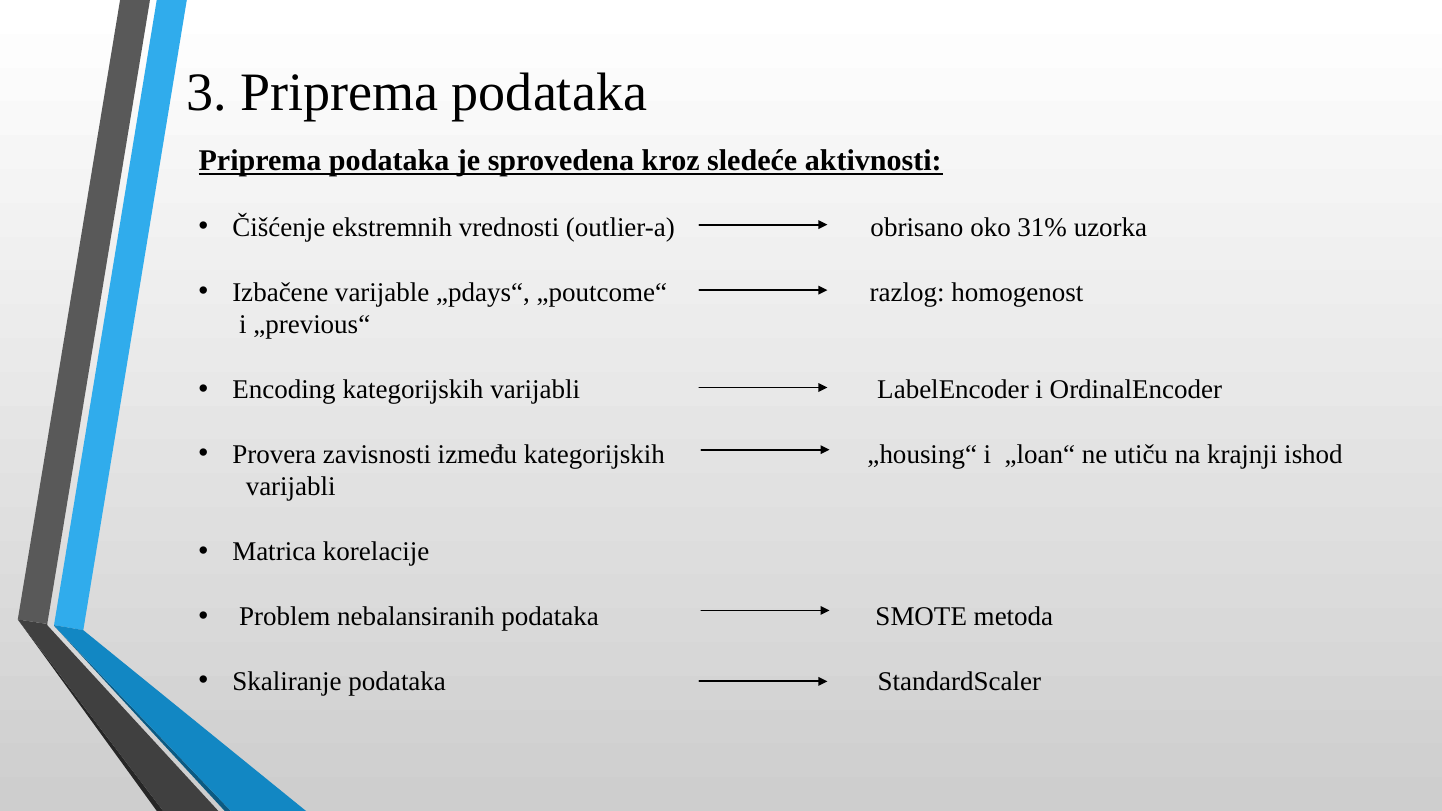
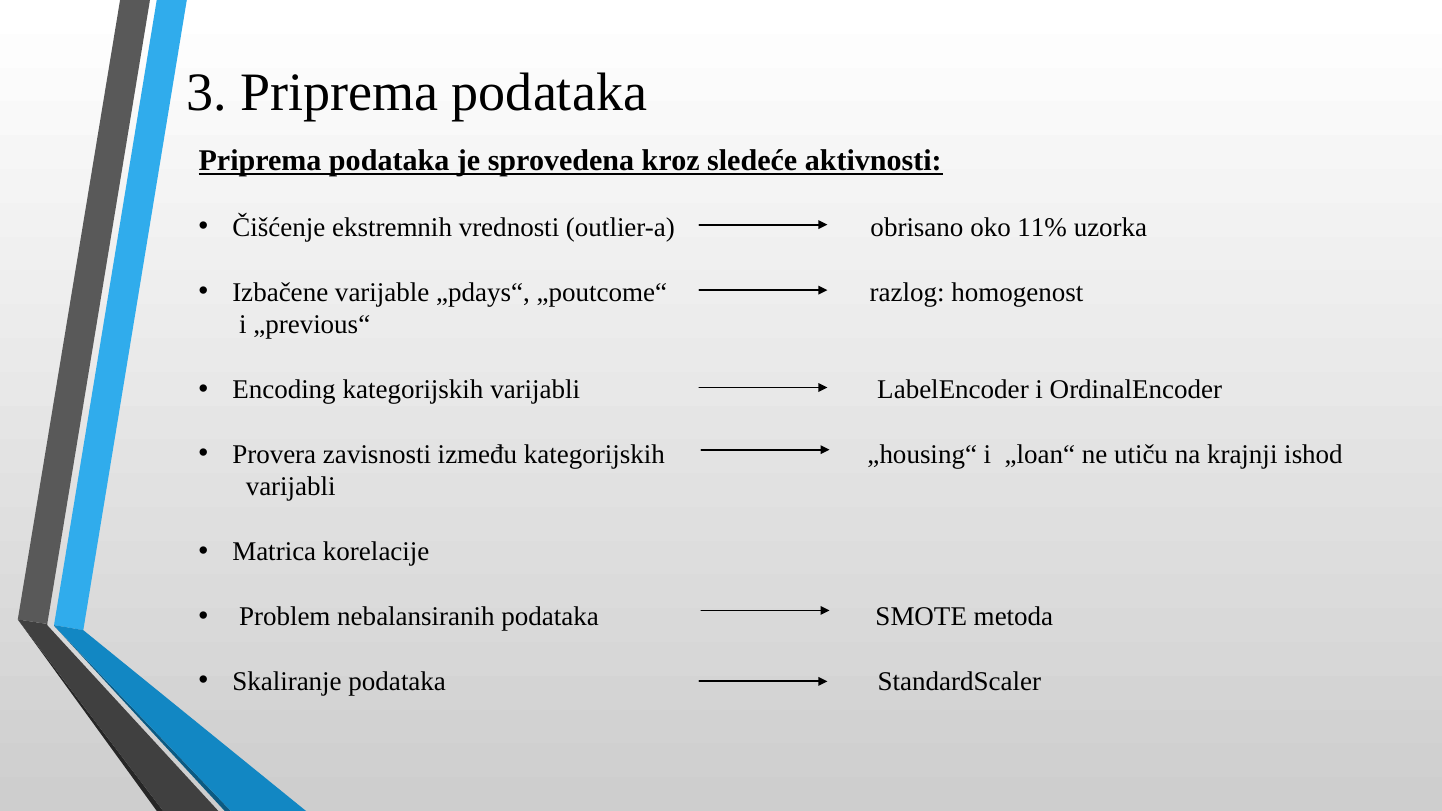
31%: 31% -> 11%
